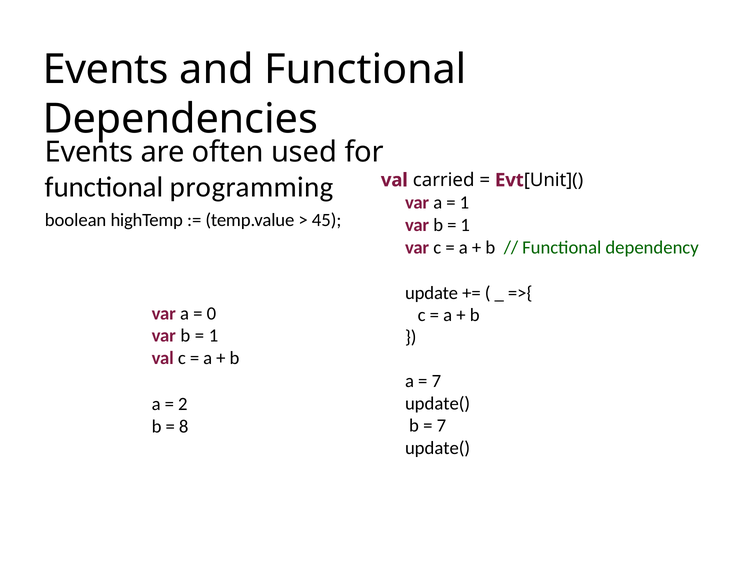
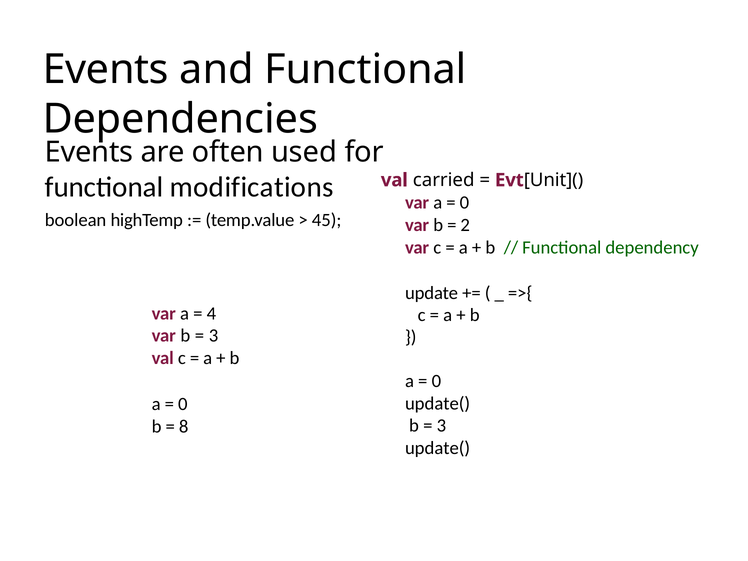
programming: programming -> modifications
1 at (464, 202): 1 -> 0
1 at (465, 225): 1 -> 2
0: 0 -> 4
1 at (213, 336): 1 -> 3
7 at (436, 381): 7 -> 0
2 at (183, 404): 2 -> 0
7 at (441, 426): 7 -> 3
